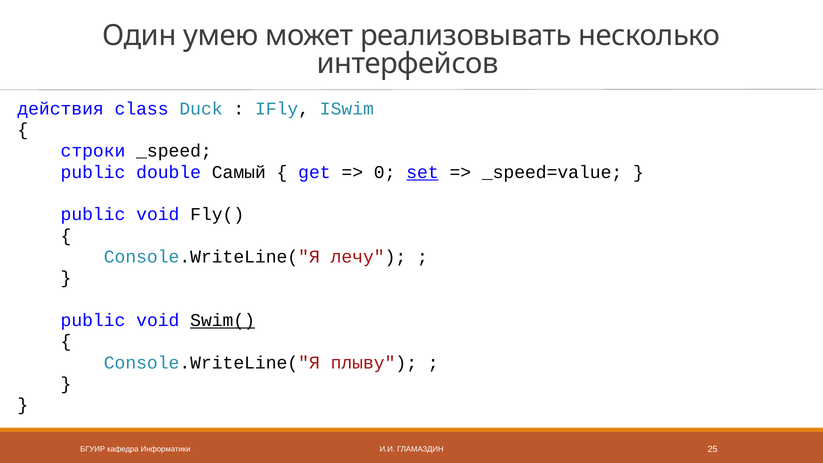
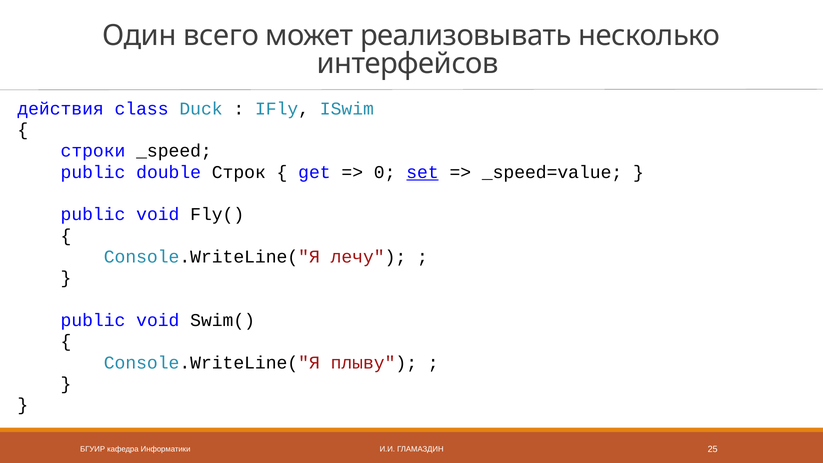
умею: умею -> всего
Самый: Самый -> Строк
Swim( underline: present -> none
